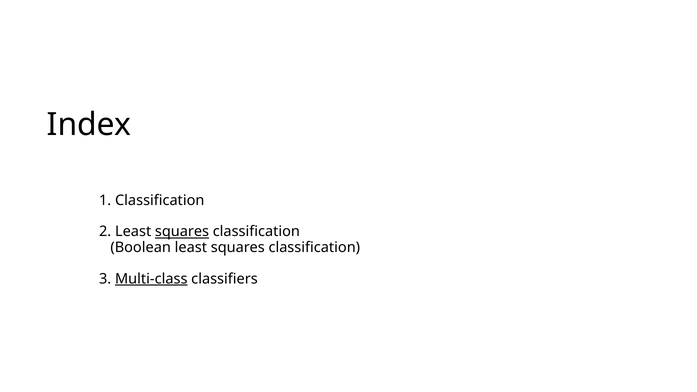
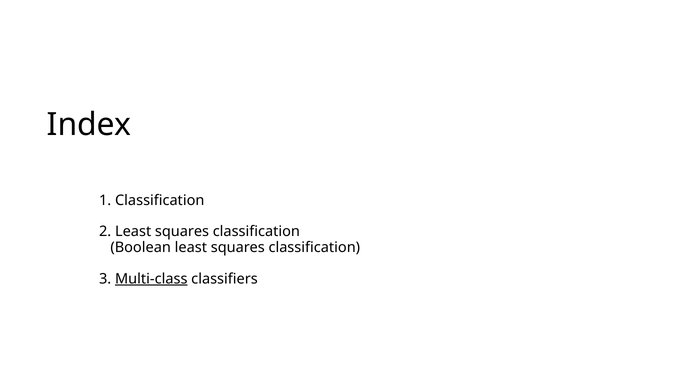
squares at (182, 232) underline: present -> none
